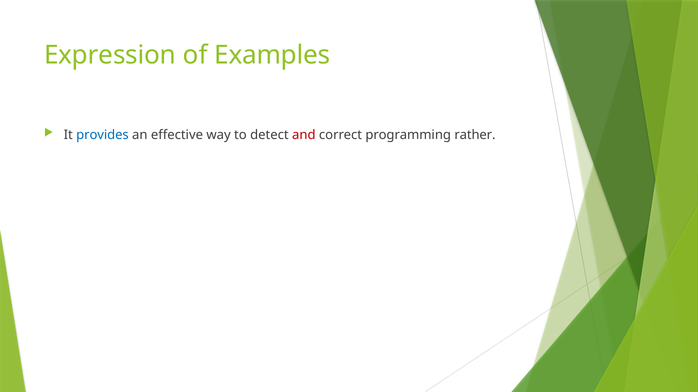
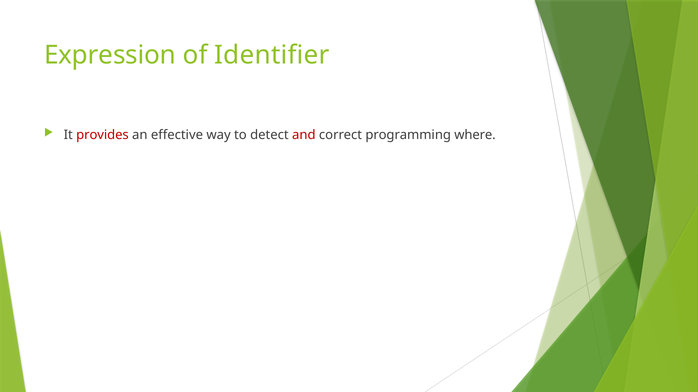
Examples: Examples -> Identifier
provides colour: blue -> red
rather: rather -> where
